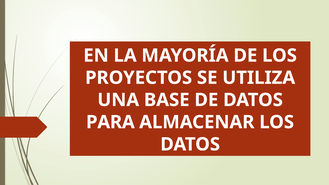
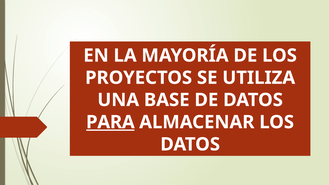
PARA underline: none -> present
